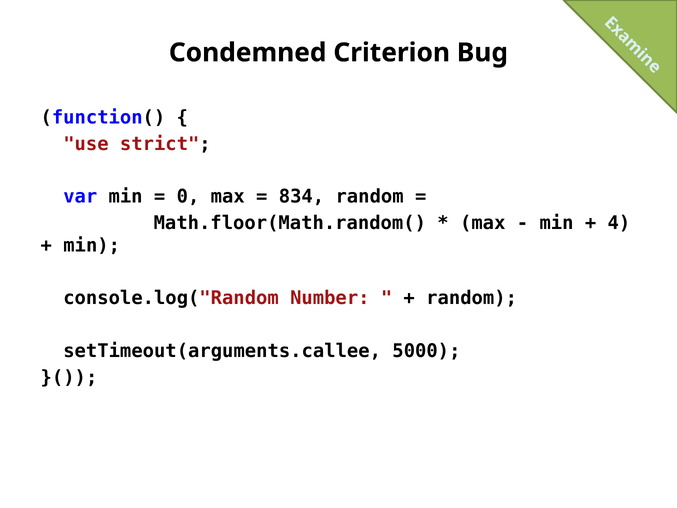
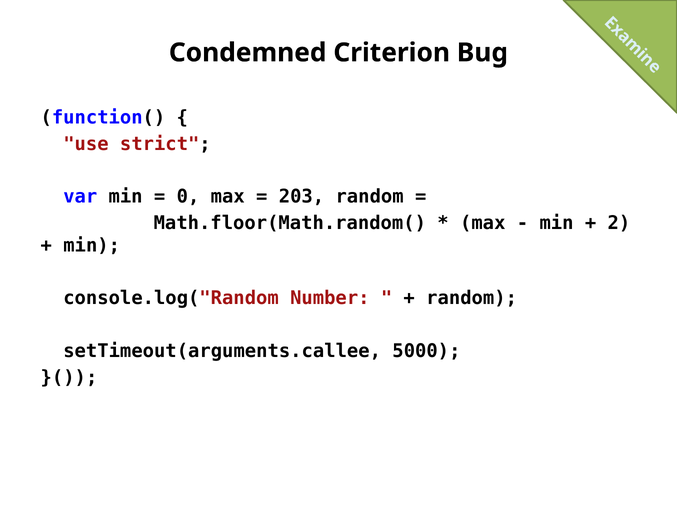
834: 834 -> 203
4: 4 -> 2
